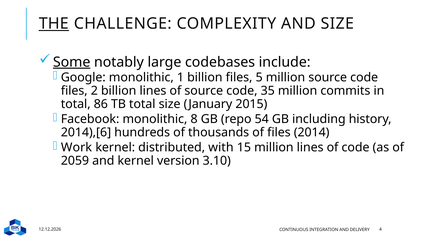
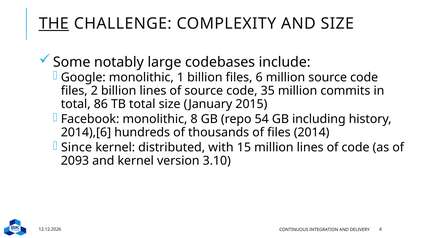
Some underline: present -> none
5: 5 -> 6
Work: Work -> Since
2059: 2059 -> 2093
